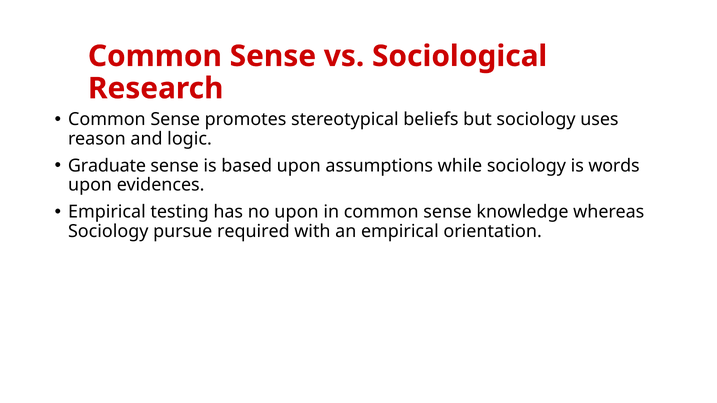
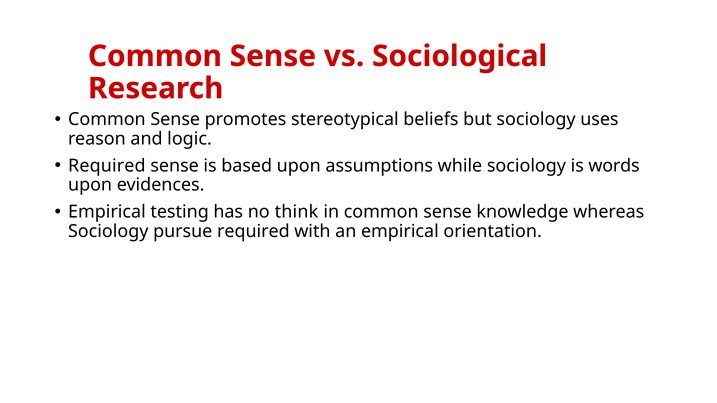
Graduate at (107, 166): Graduate -> Required
no upon: upon -> think
